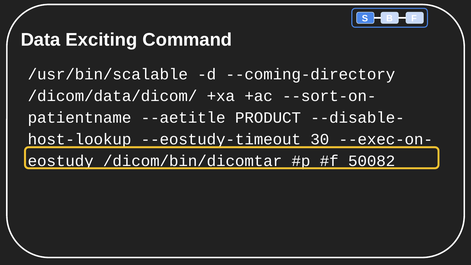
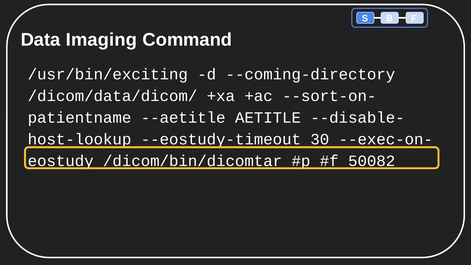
Exciting: Exciting -> Imaging
/usr/bin/scalable: /usr/bin/scalable -> /usr/bin/exciting
PRODUCT: PRODUCT -> AETITLE
